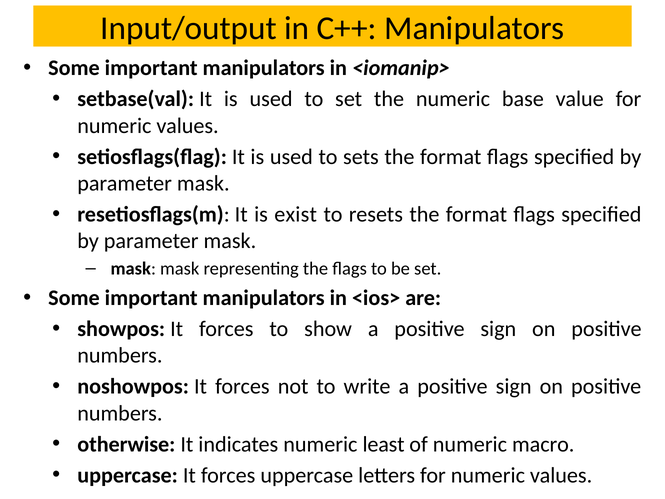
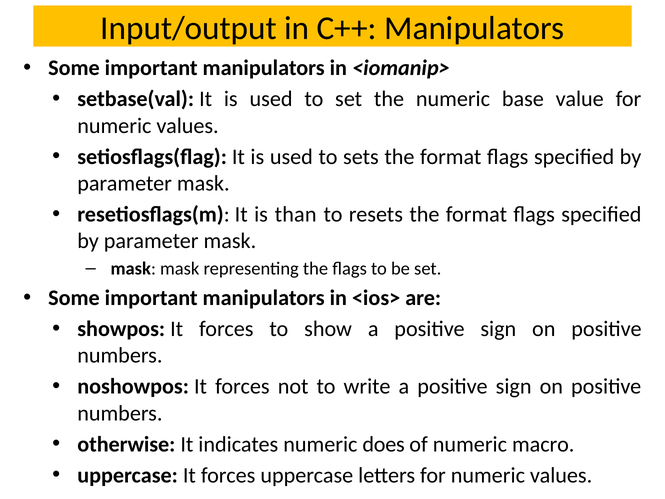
exist: exist -> than
least: least -> does
